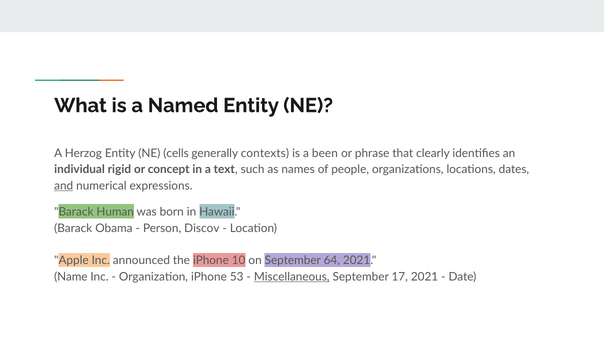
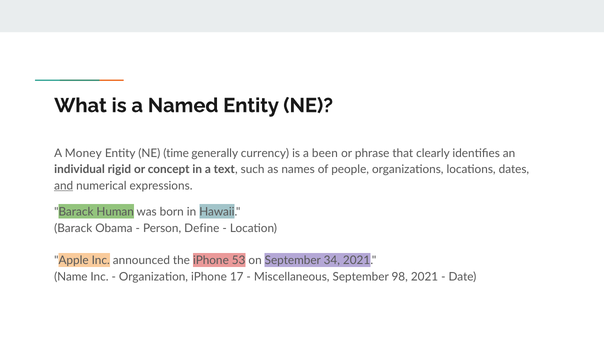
Herzog: Herzog -> Money
cells: cells -> time
contexts: contexts -> currency
Discov: Discov -> Define
10: 10 -> 53
64: 64 -> 34
53: 53 -> 17
Miscellaneous underline: present -> none
17: 17 -> 98
